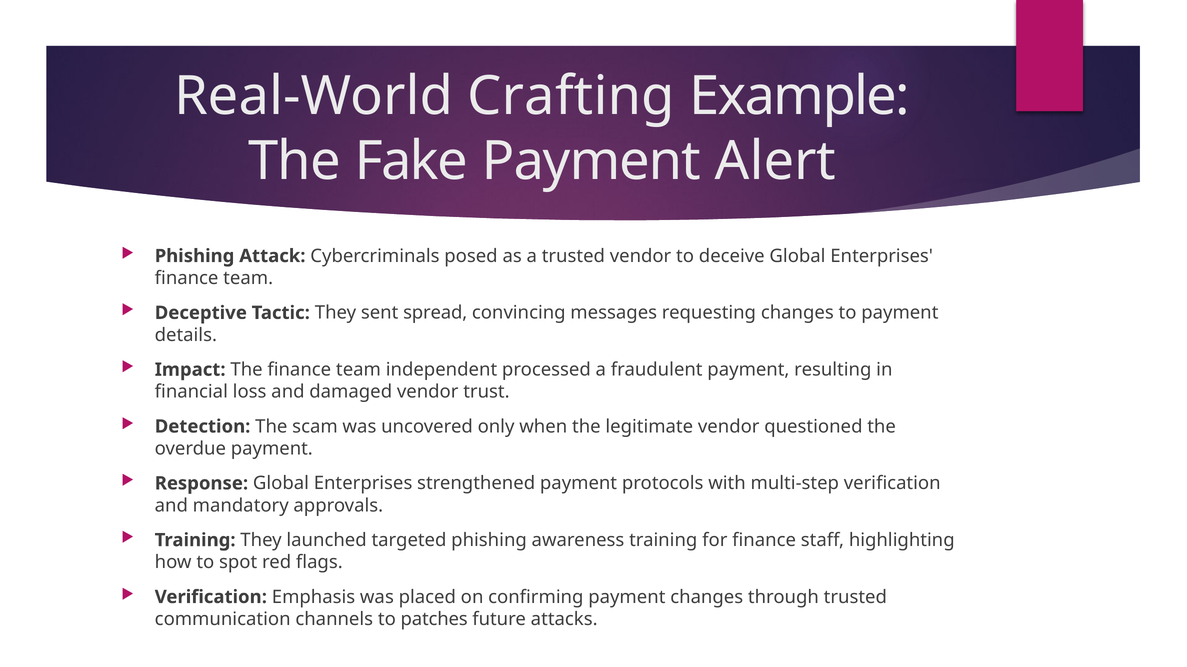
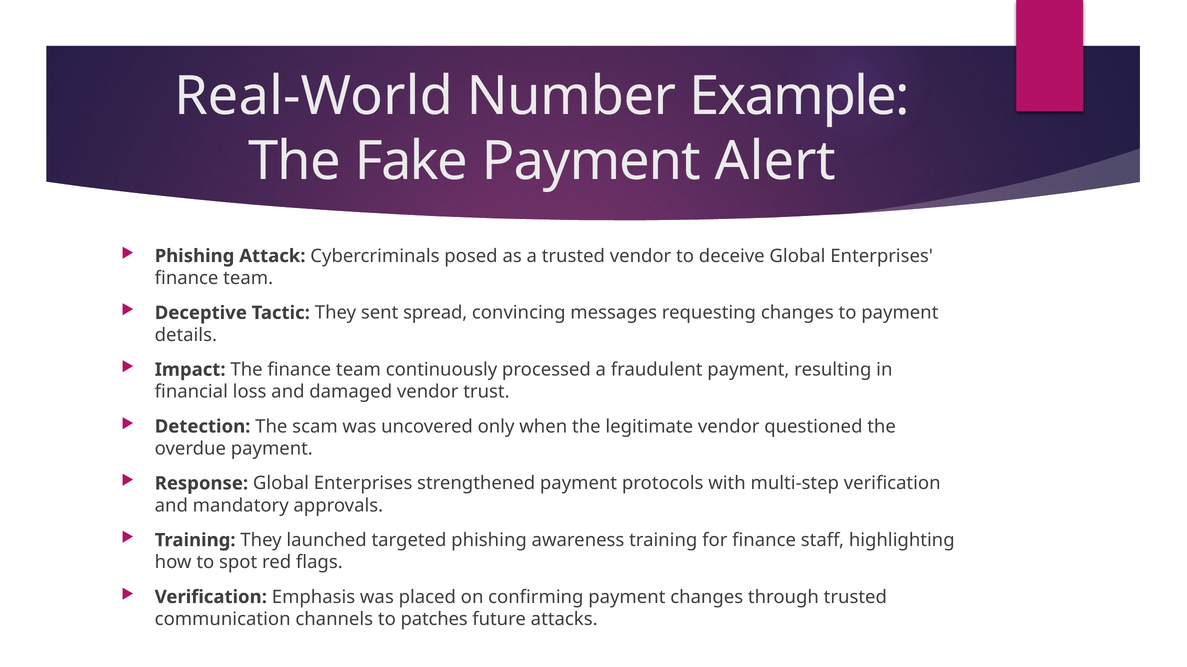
Crafting: Crafting -> Number
independent: independent -> continuously
